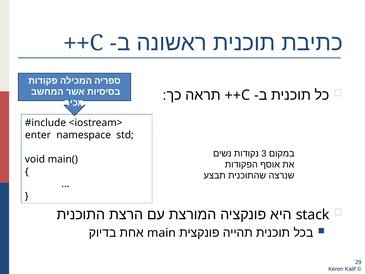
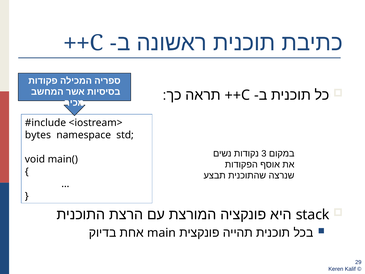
enter: enter -> bytes
